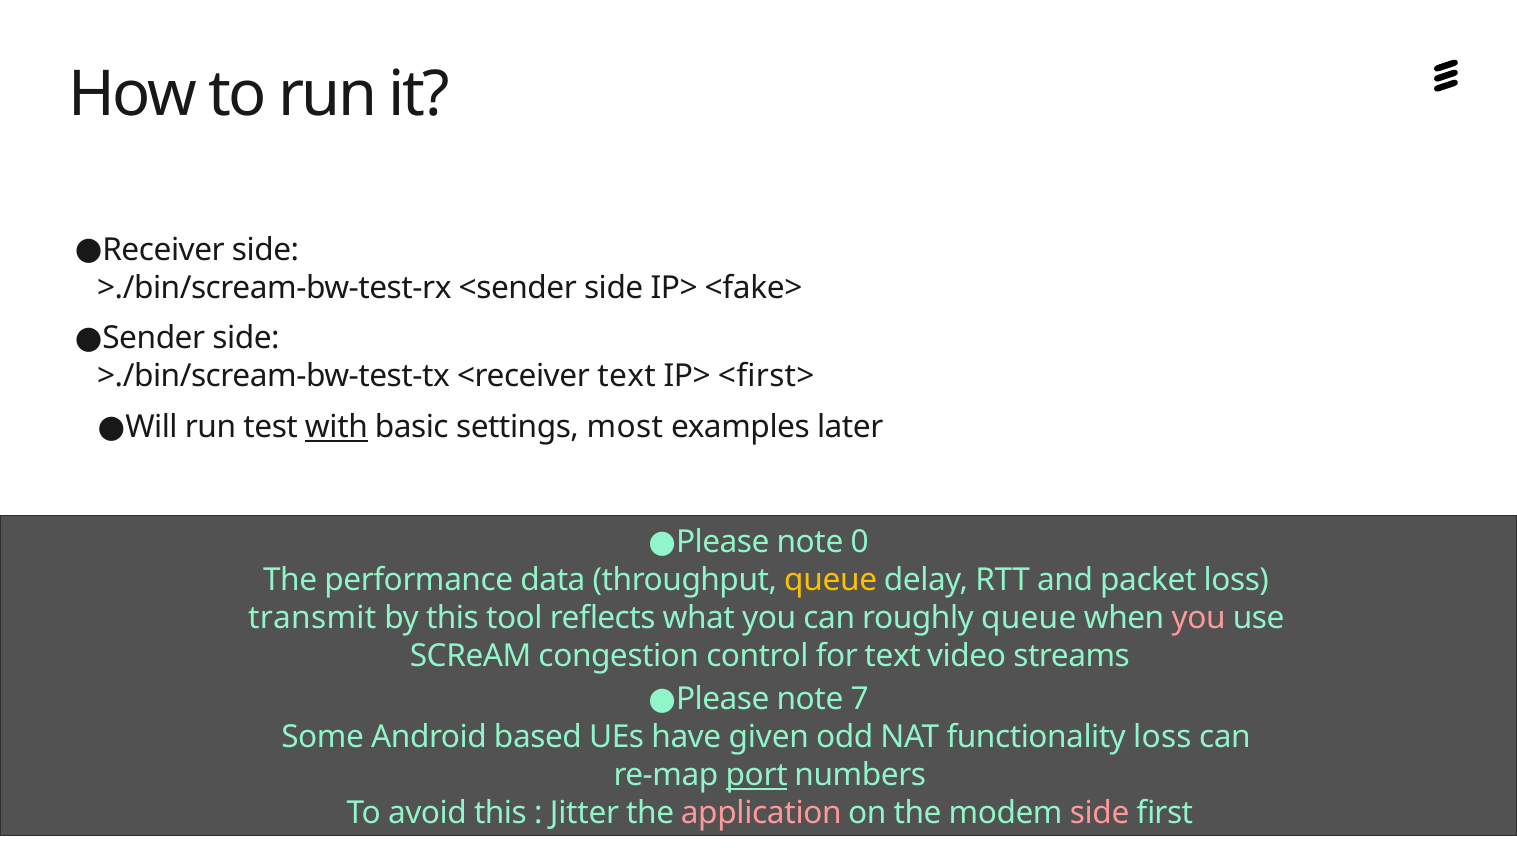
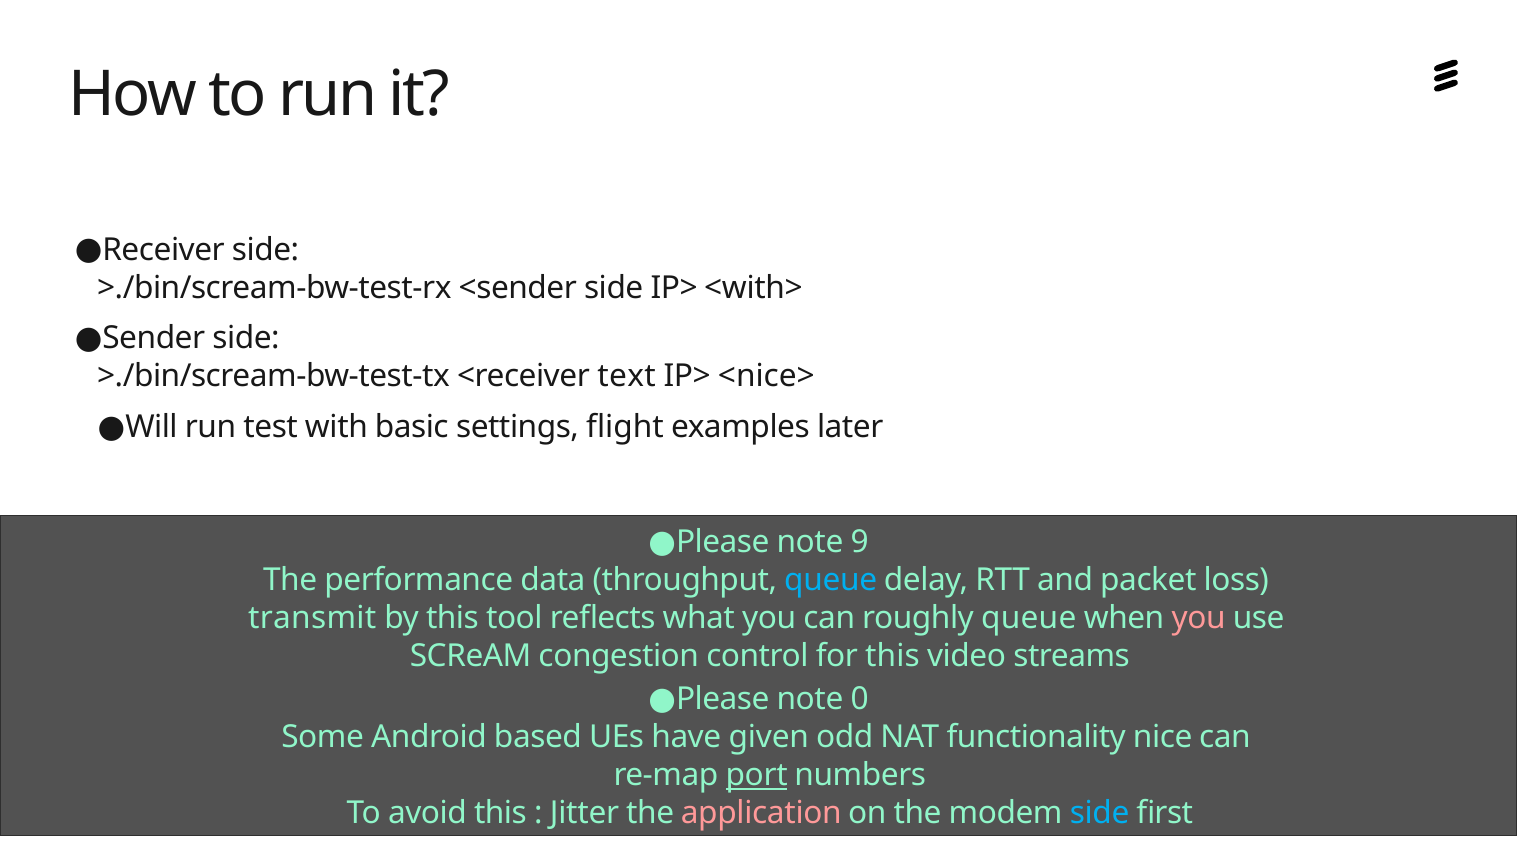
<fake>: <fake> -> <with>
<first>: <first> -> <nice>
with underline: present -> none
most: most -> flight
0: 0 -> 9
queue at (831, 580) colour: yellow -> light blue
for text: text -> this
7: 7 -> 0
functionality loss: loss -> nice
side at (1100, 812) colour: pink -> light blue
